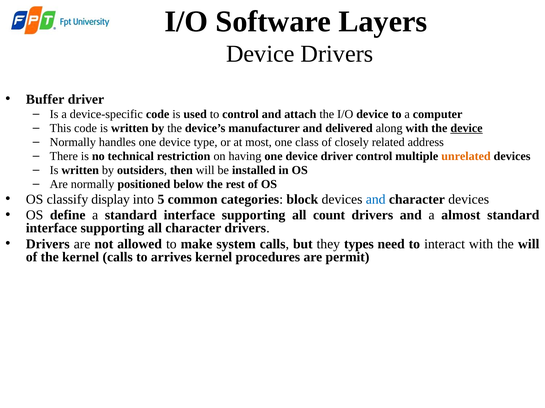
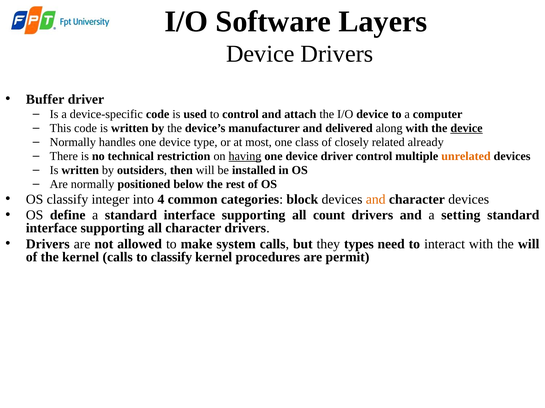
address: address -> already
having underline: none -> present
display: display -> integer
5: 5 -> 4
and at (376, 200) colour: blue -> orange
almost: almost -> setting
to arrives: arrives -> classify
